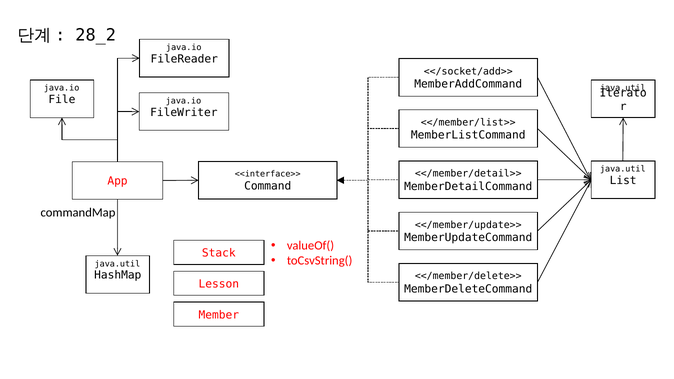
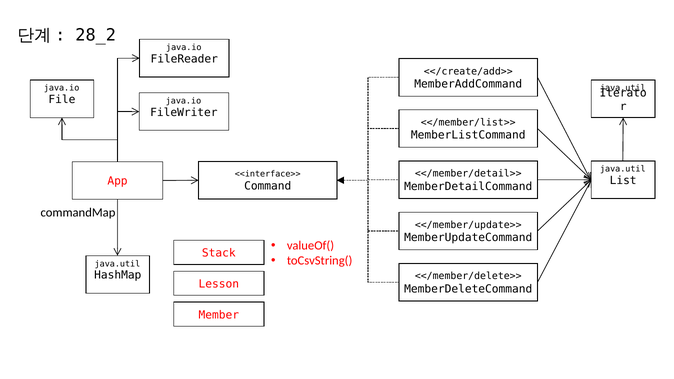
<</socket/add>>: <</socket/add>> -> <</create/add>>
